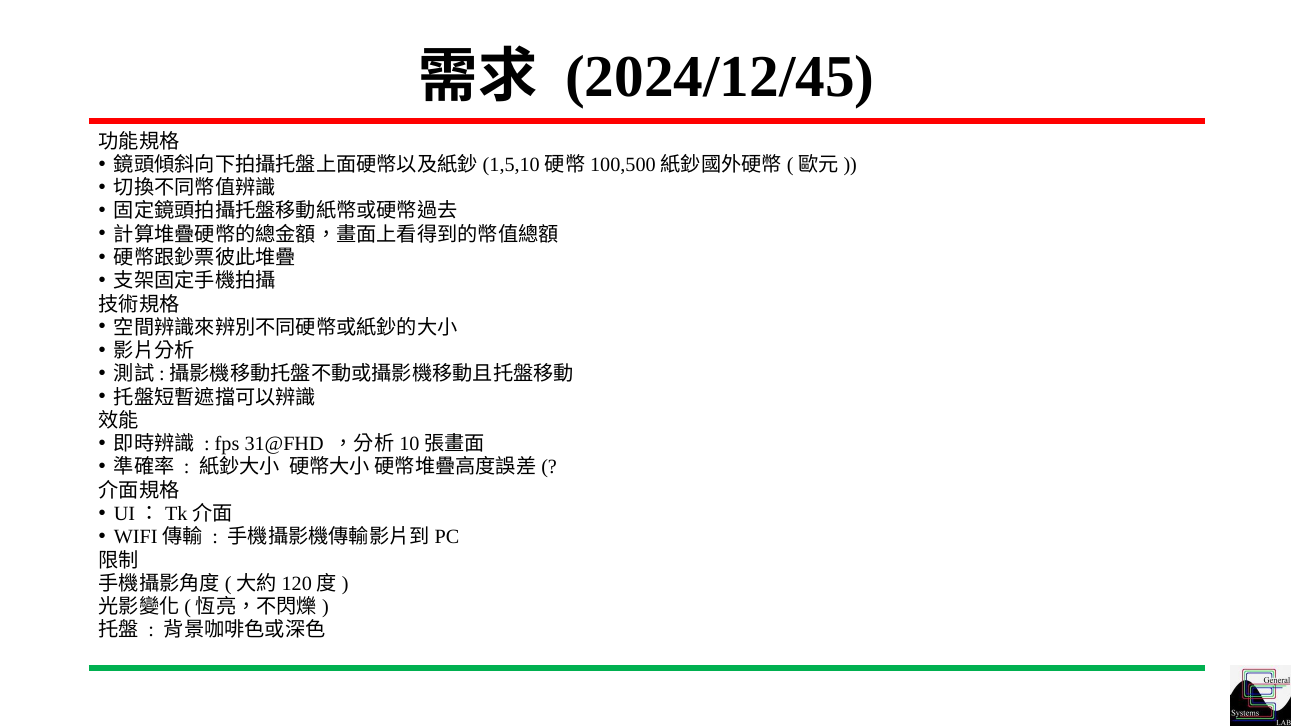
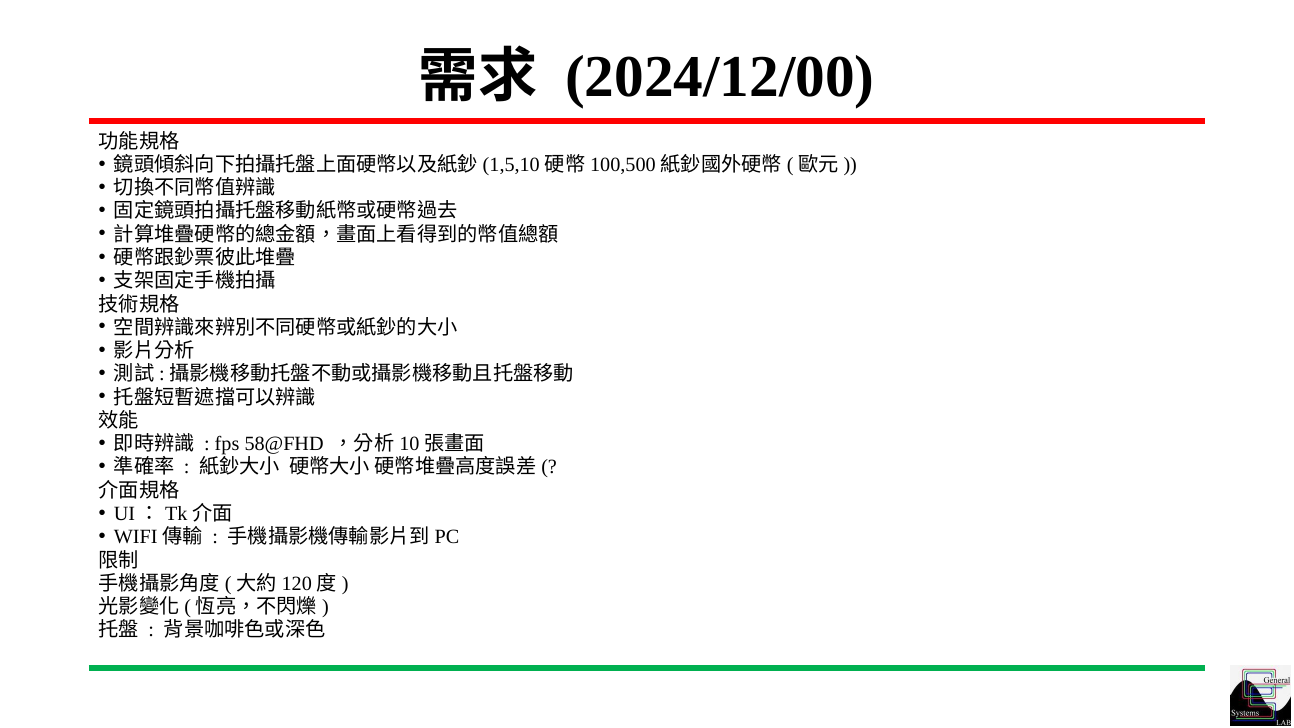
2024/12/45: 2024/12/45 -> 2024/12/00
31@FHD: 31@FHD -> 58@FHD
